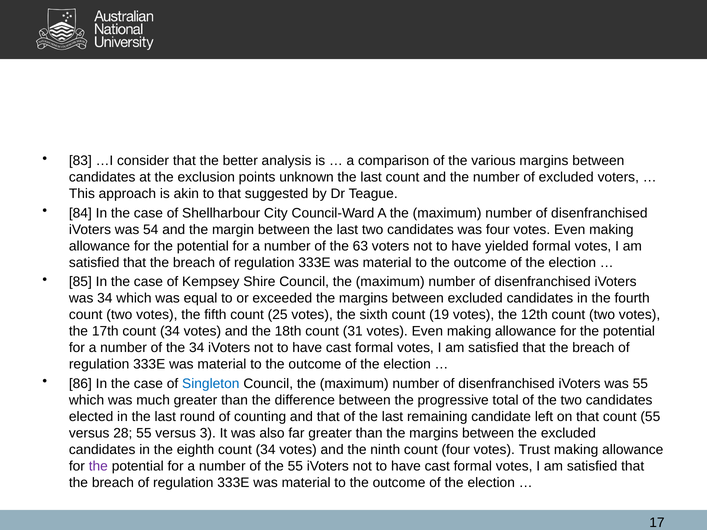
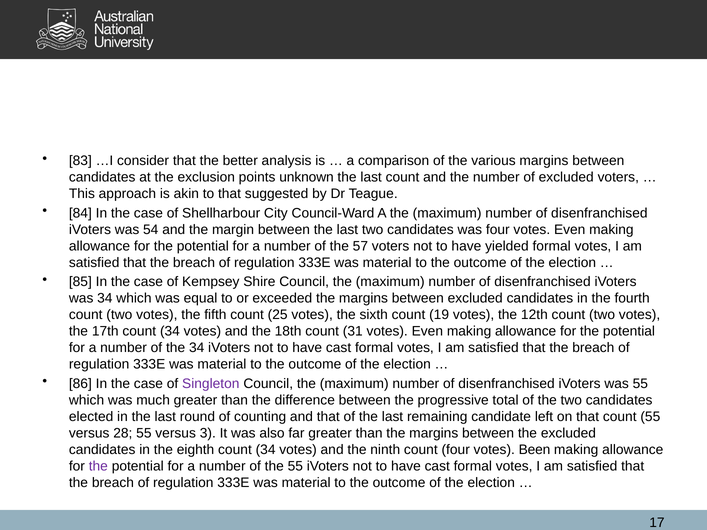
63: 63 -> 57
Singleton colour: blue -> purple
Trust: Trust -> Been
